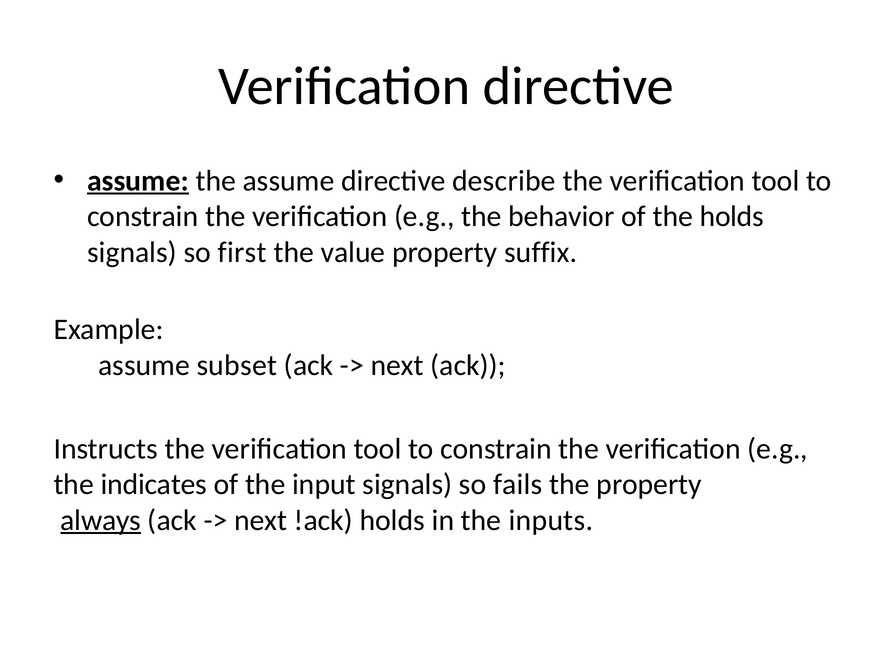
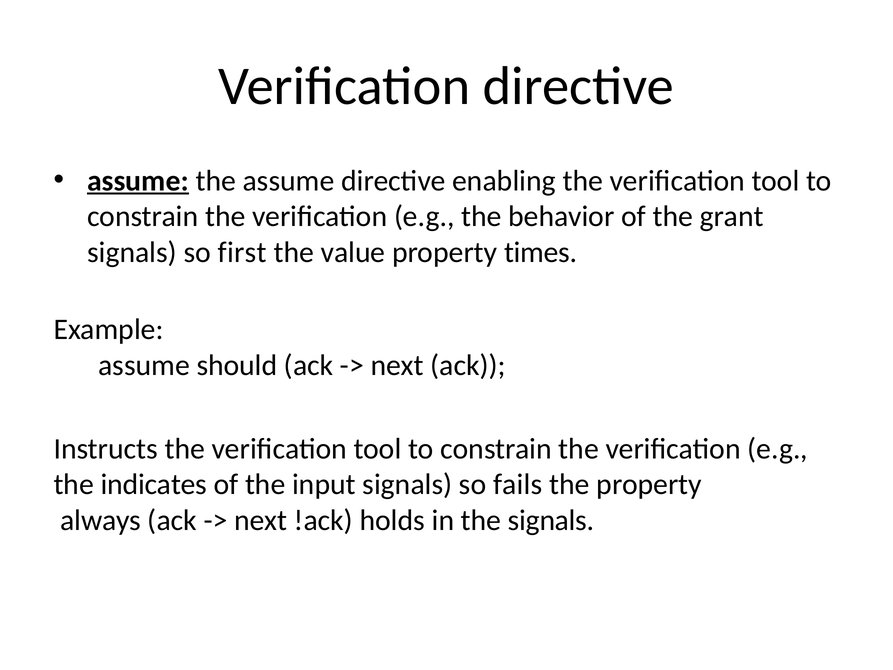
describe: describe -> enabling
the holds: holds -> grant
suffix: suffix -> times
subset: subset -> should
always underline: present -> none
the inputs: inputs -> signals
